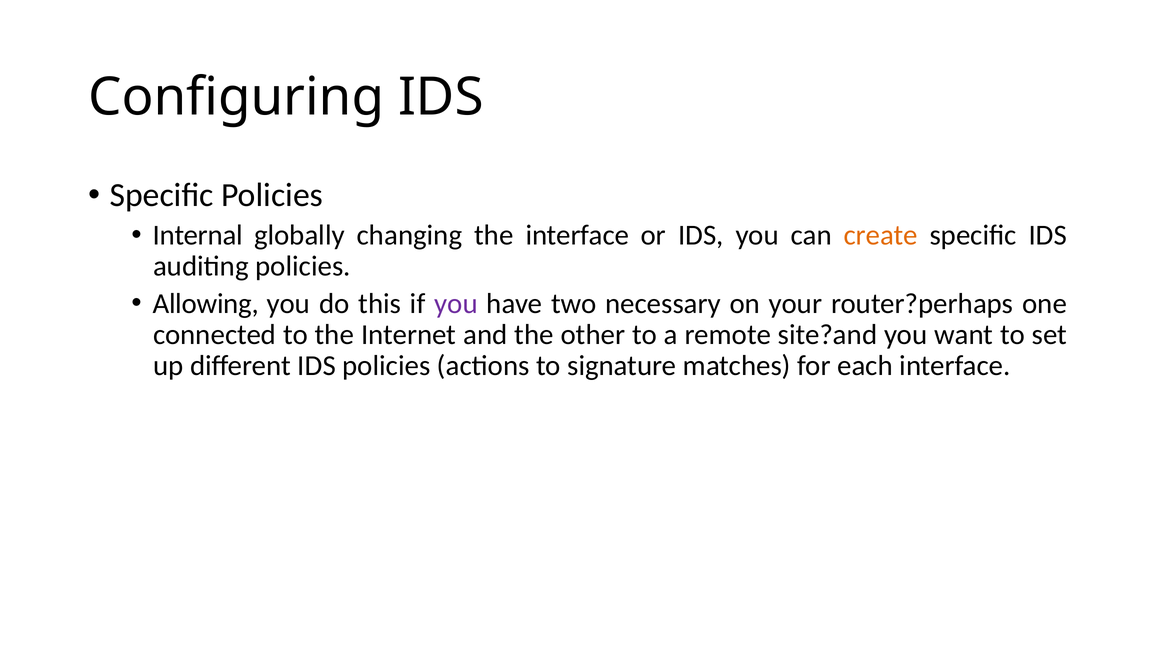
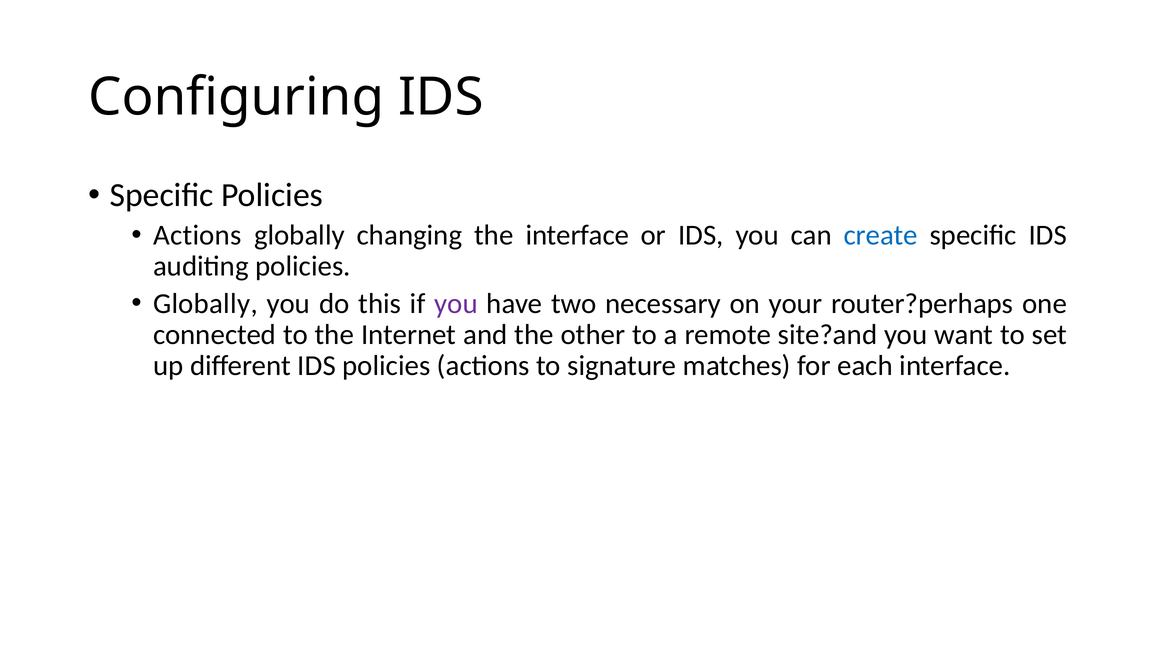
Internal at (198, 235): Internal -> Actions
create colour: orange -> blue
Allowing at (206, 304): Allowing -> Globally
